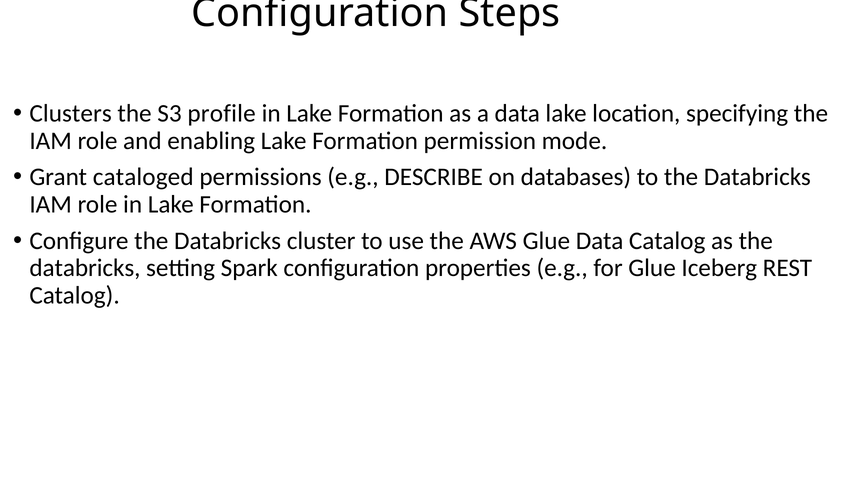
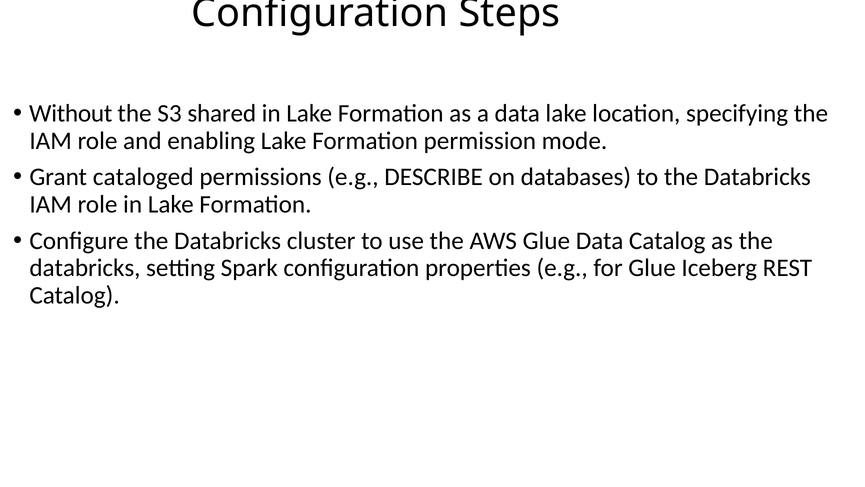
Clusters: Clusters -> Without
profile: profile -> shared
